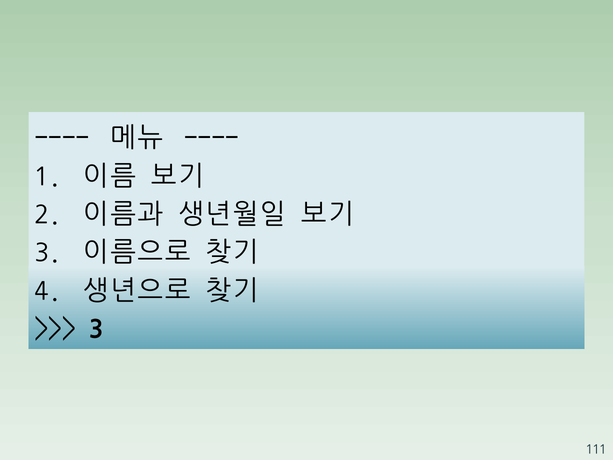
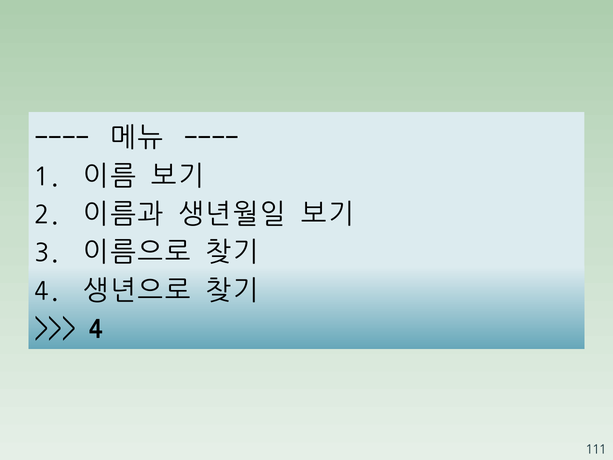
3 at (96, 328): 3 -> 4
